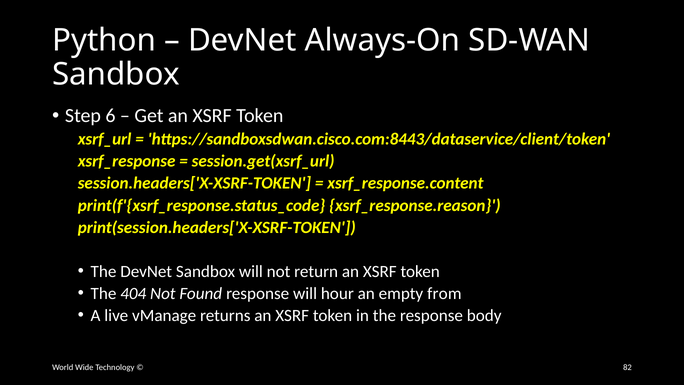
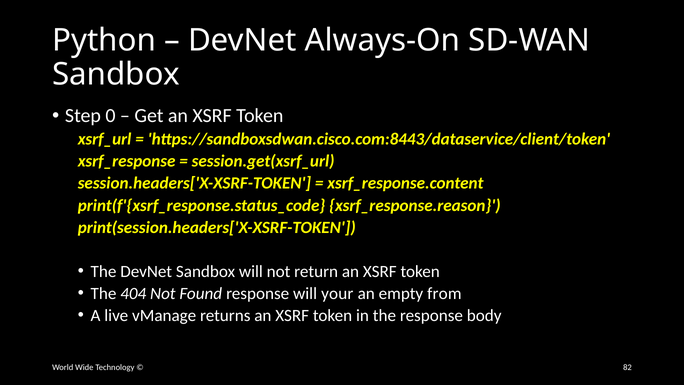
6: 6 -> 0
hour: hour -> your
